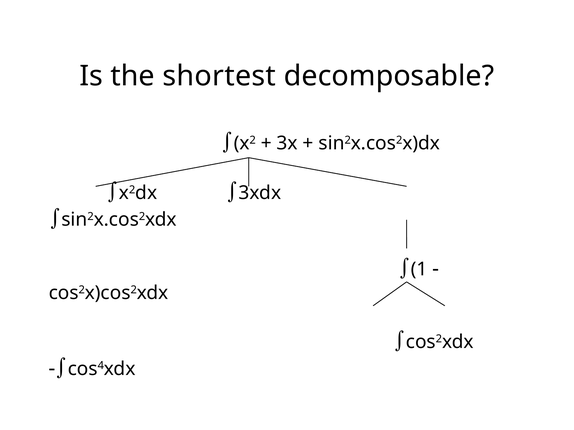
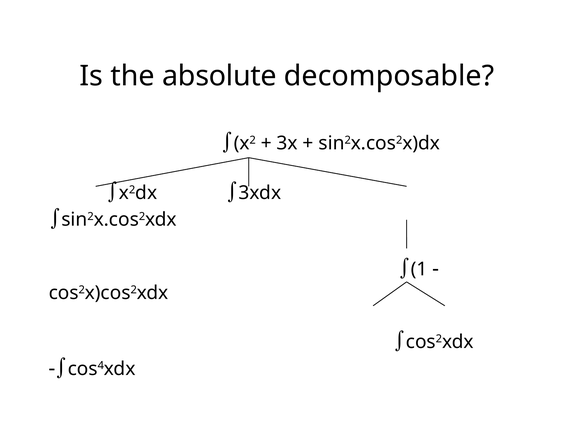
shortest: shortest -> absolute
